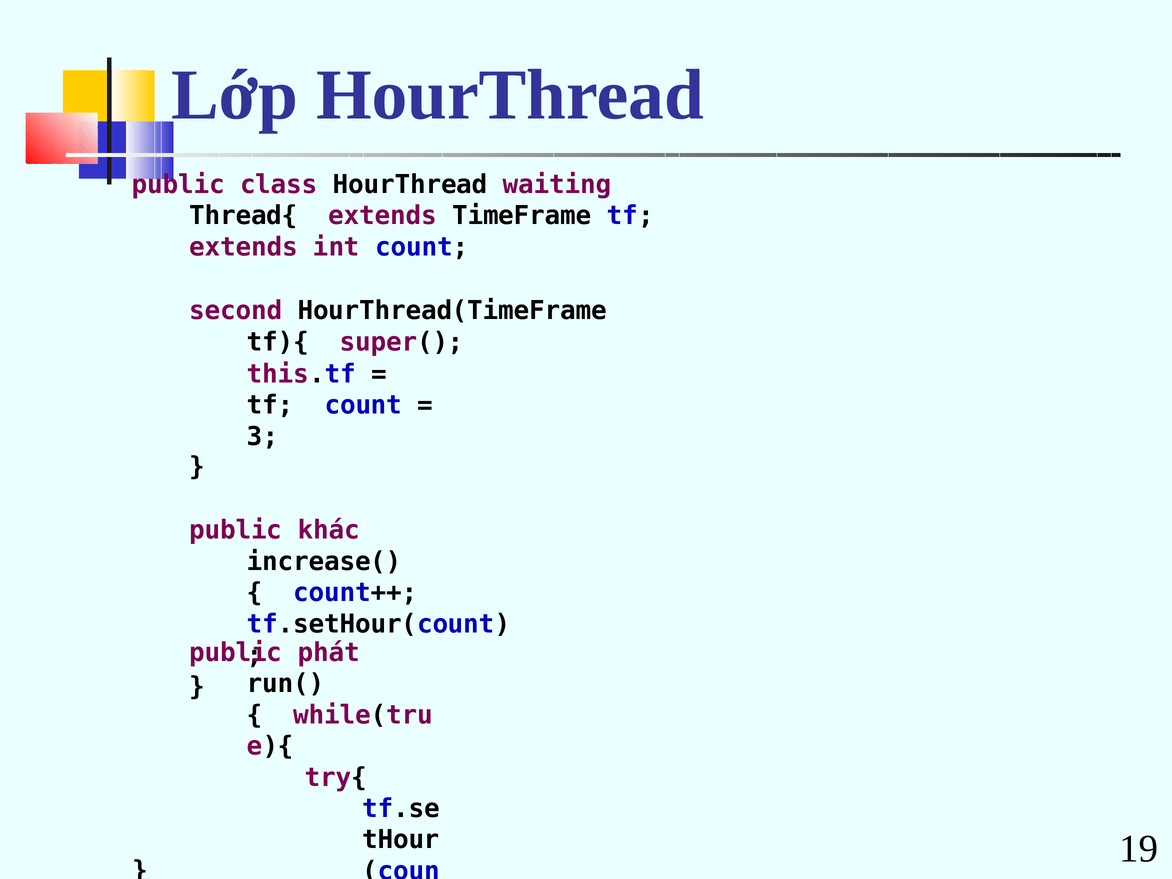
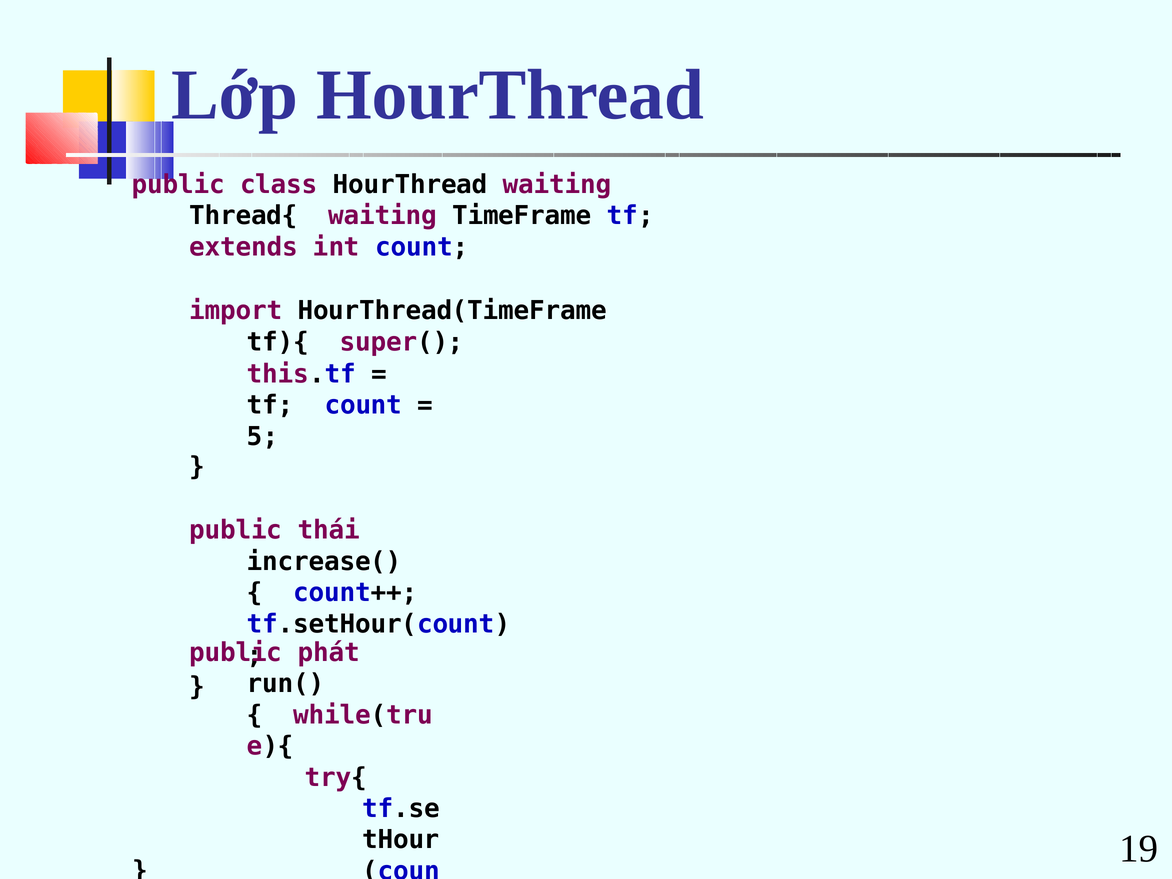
Thread{ extends: extends -> waiting
second: second -> import
3: 3 -> 5
khác: khác -> thái
